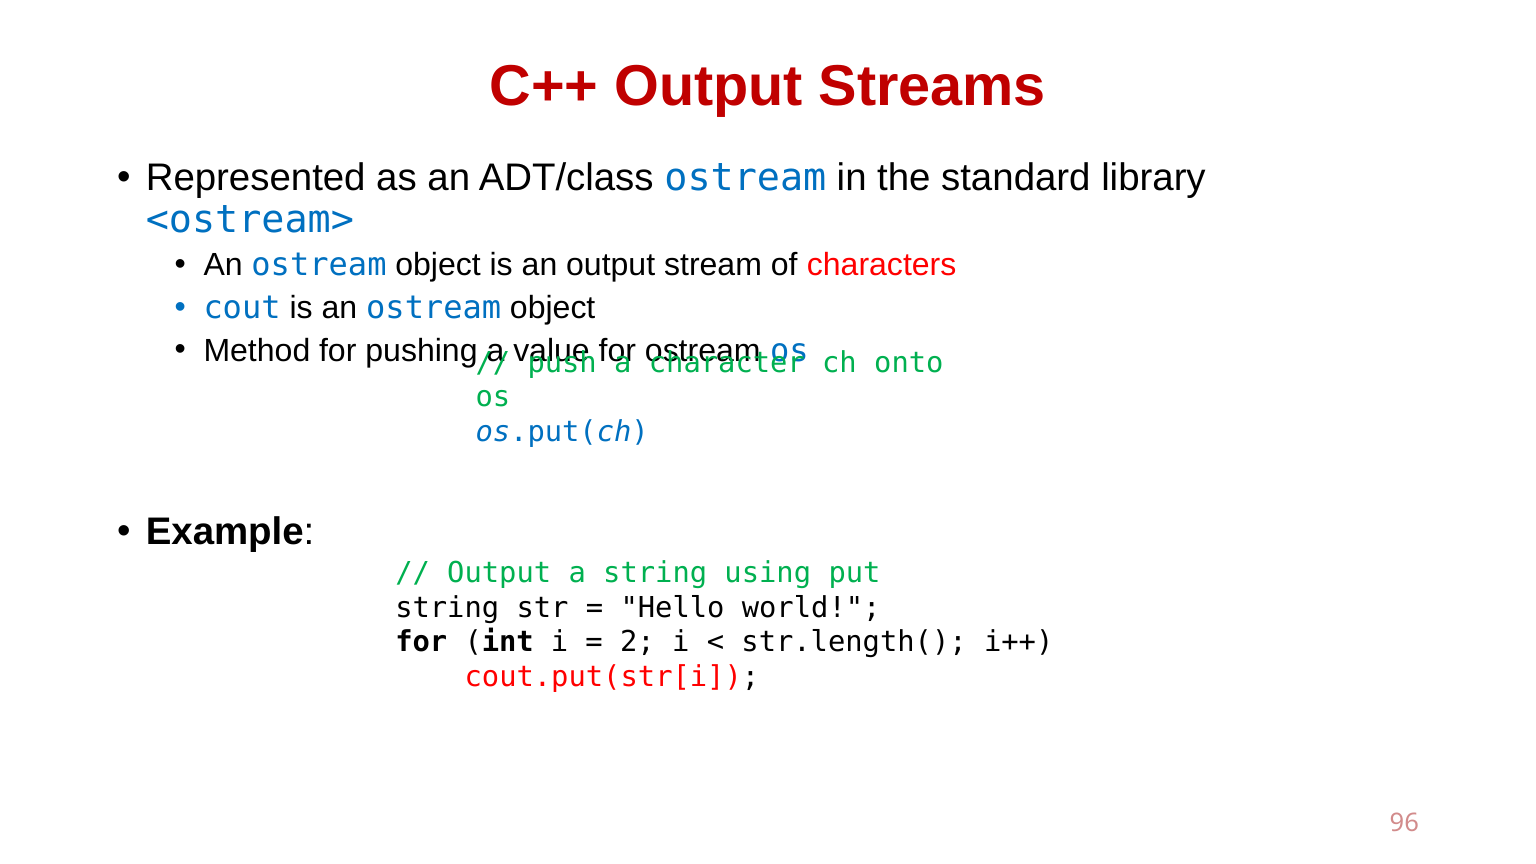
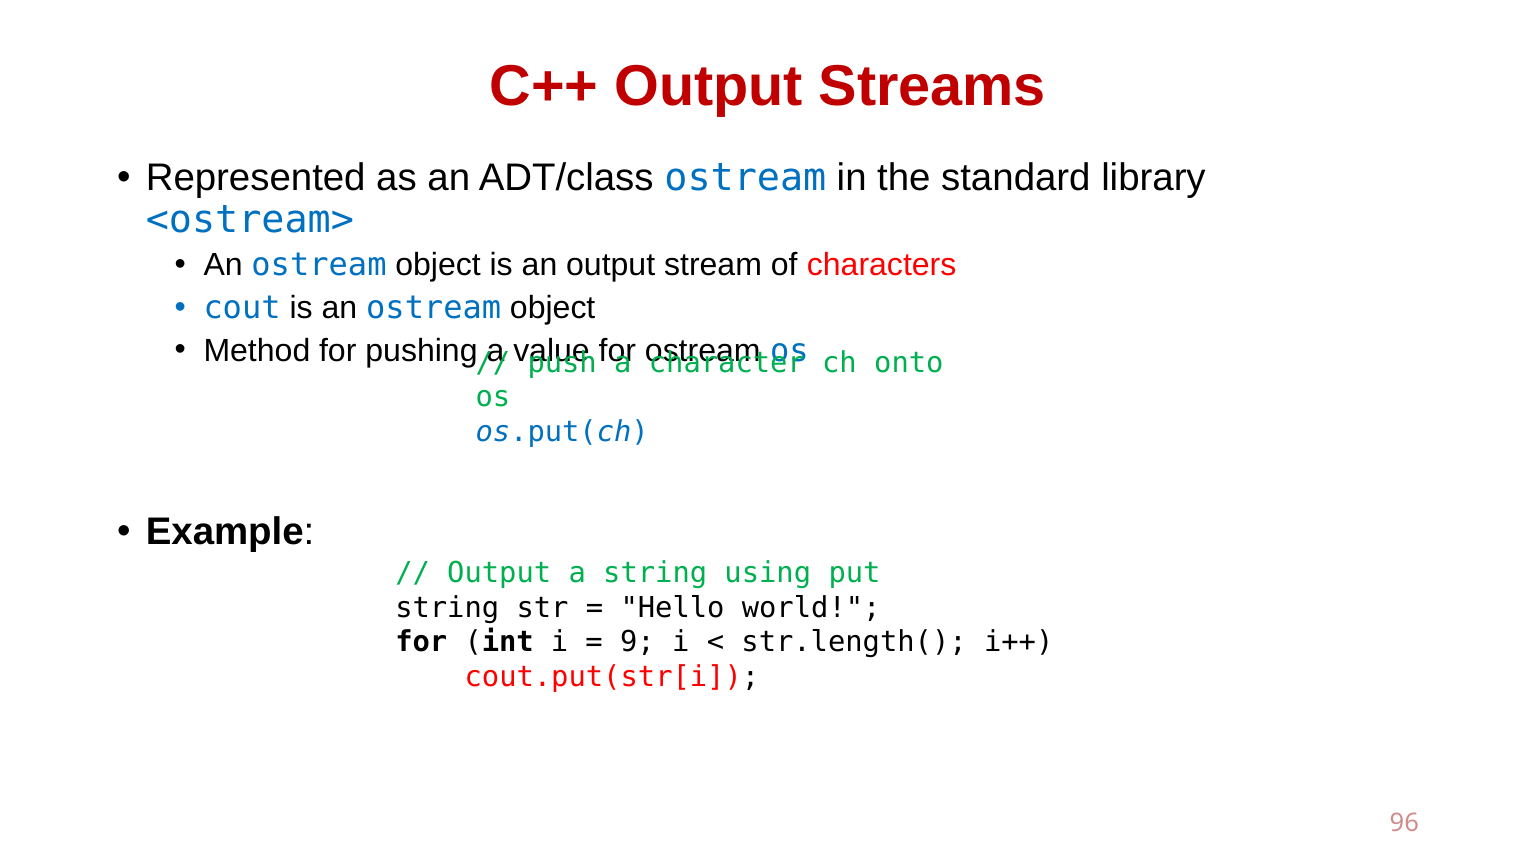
2: 2 -> 9
